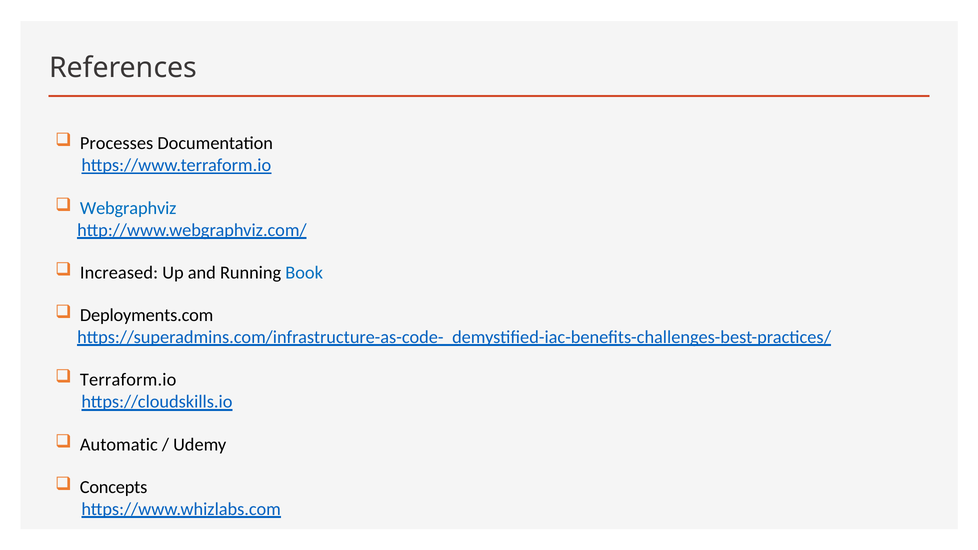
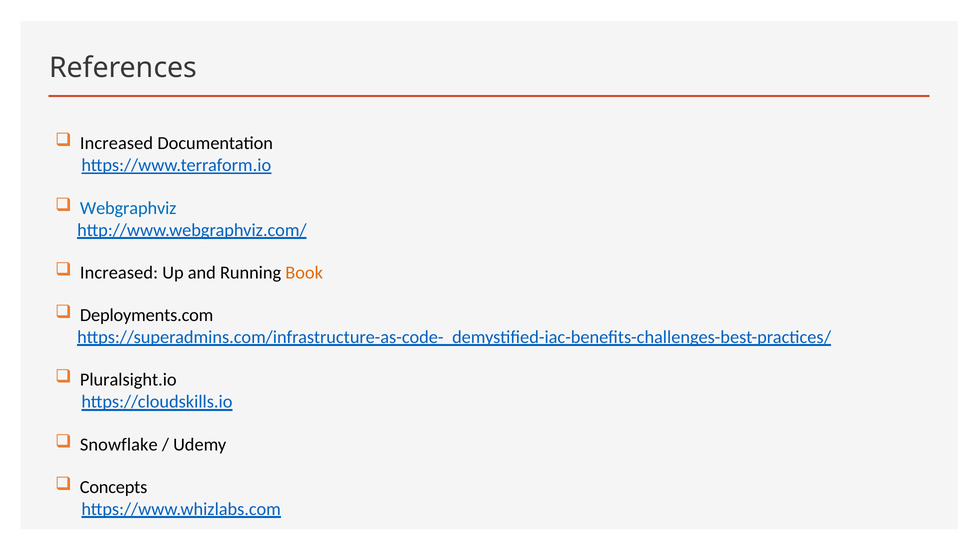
Processes at (117, 143): Processes -> Increased
Book colour: blue -> orange
Terraform.io: Terraform.io -> Pluralsight.io
Automatic: Automatic -> Snowflake
